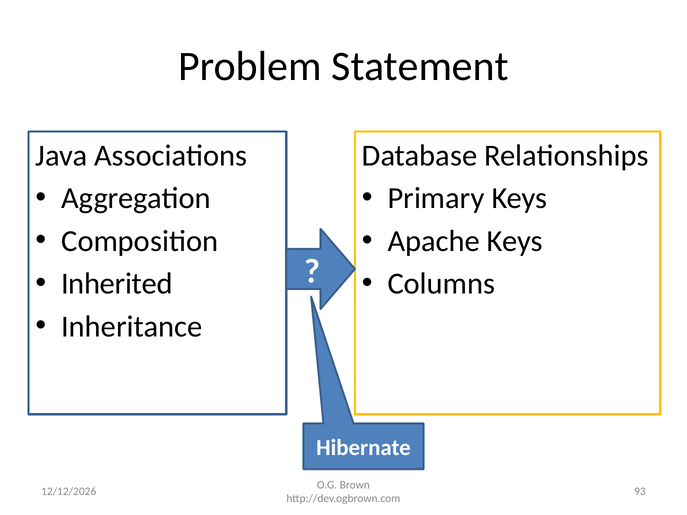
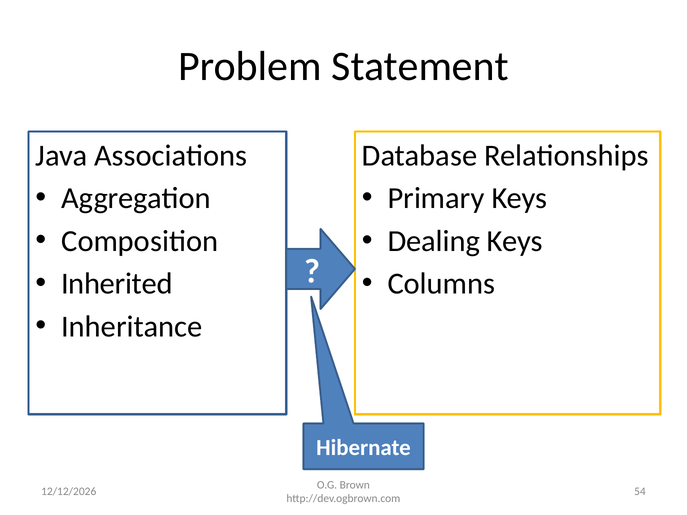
Apache: Apache -> Dealing
93: 93 -> 54
